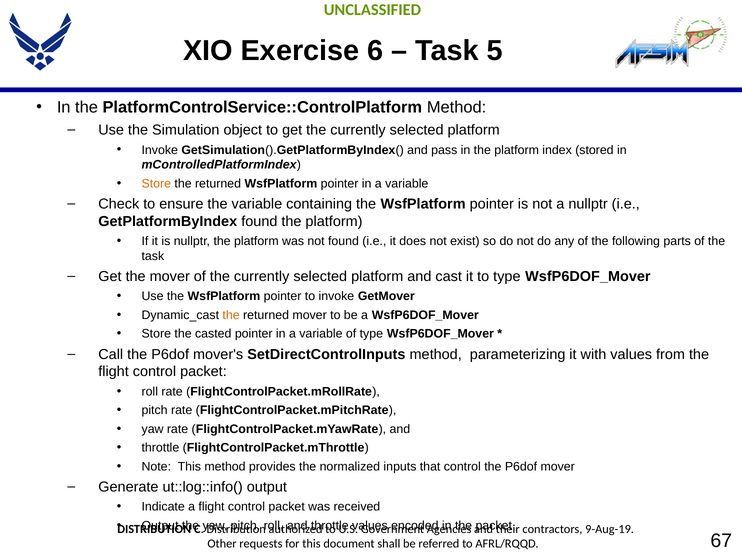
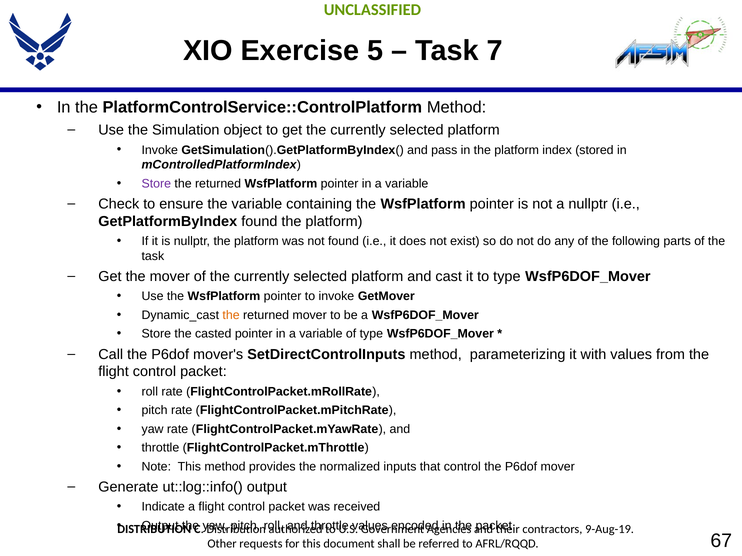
6: 6 -> 5
5: 5 -> 7
Store at (156, 184) colour: orange -> purple
